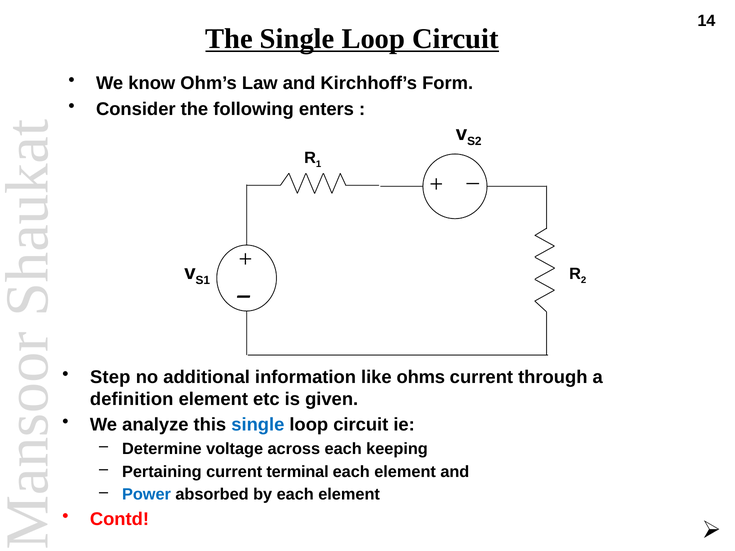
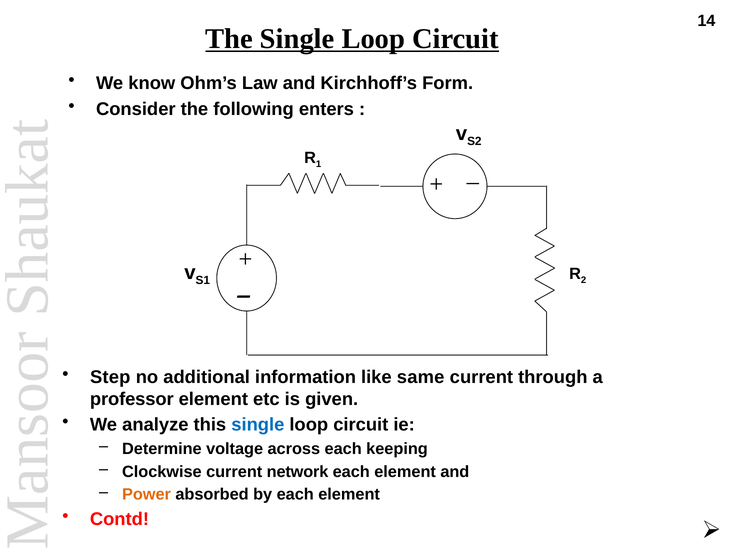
ohms: ohms -> same
definition: definition -> professor
Pertaining: Pertaining -> Clockwise
terminal: terminal -> network
Power colour: blue -> orange
